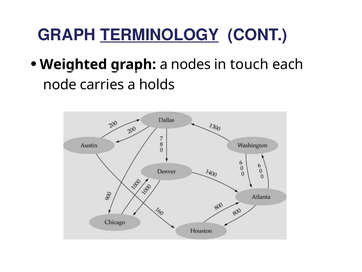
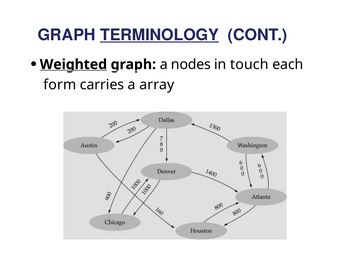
Weighted underline: none -> present
node: node -> form
holds: holds -> array
